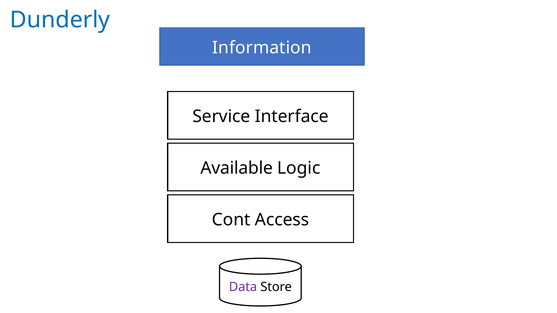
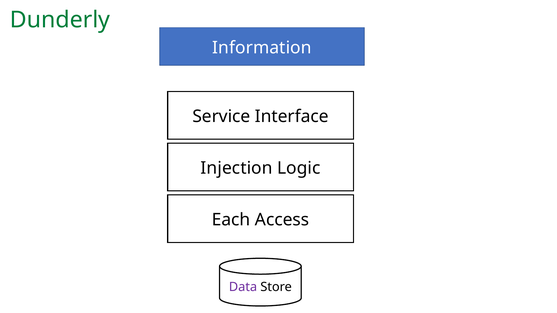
Dunderly colour: blue -> green
Available: Available -> Injection
Cont: Cont -> Each
